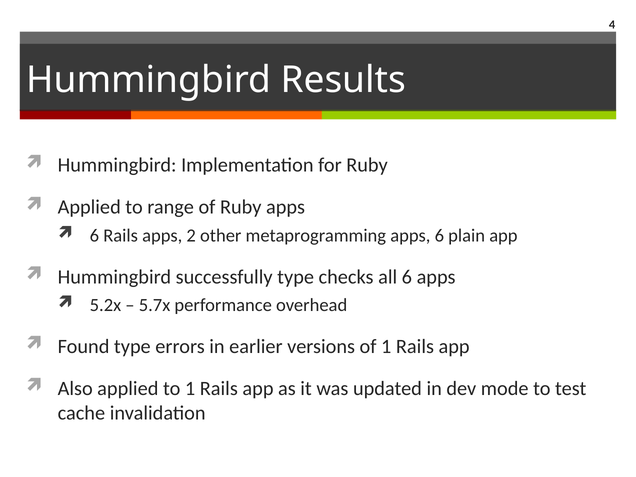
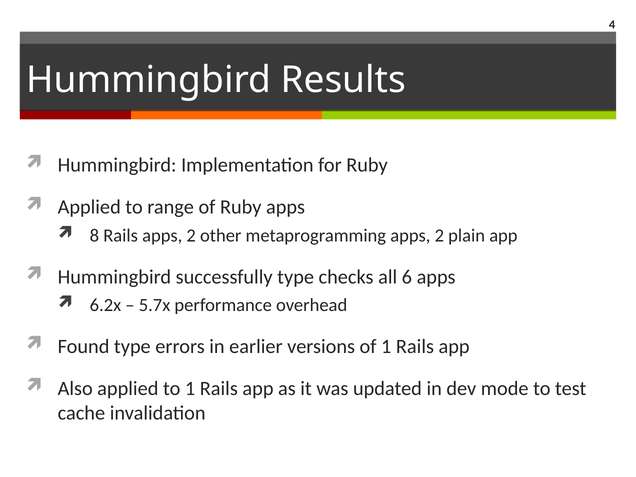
6 at (94, 236): 6 -> 8
metaprogramming apps 6: 6 -> 2
5.2x: 5.2x -> 6.2x
